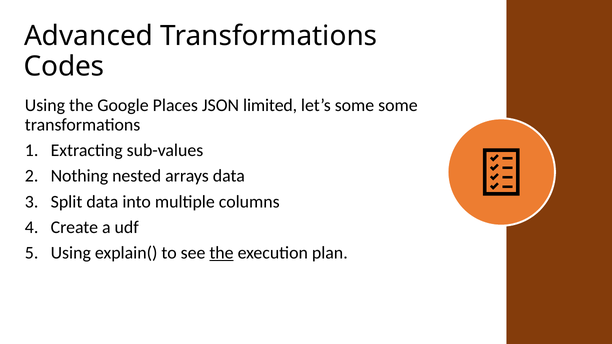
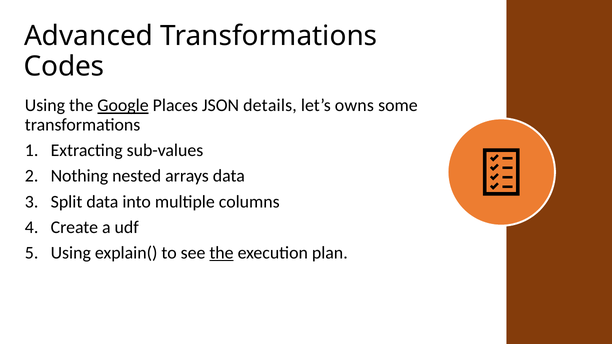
Google underline: none -> present
limited: limited -> details
let’s some: some -> owns
